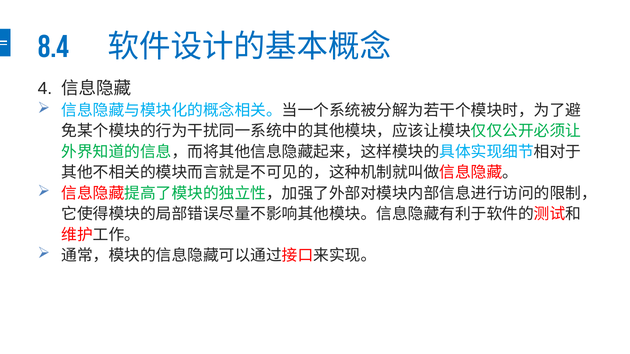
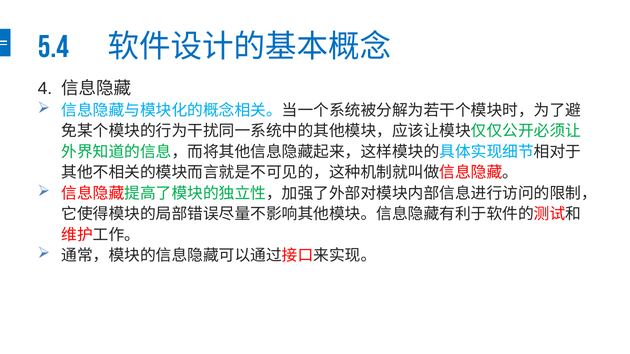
8.4: 8.4 -> 5.4
